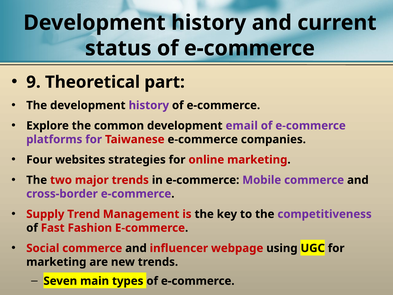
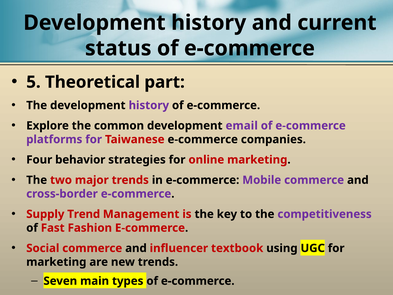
9: 9 -> 5
websites: websites -> behavior
webpage: webpage -> textbook
